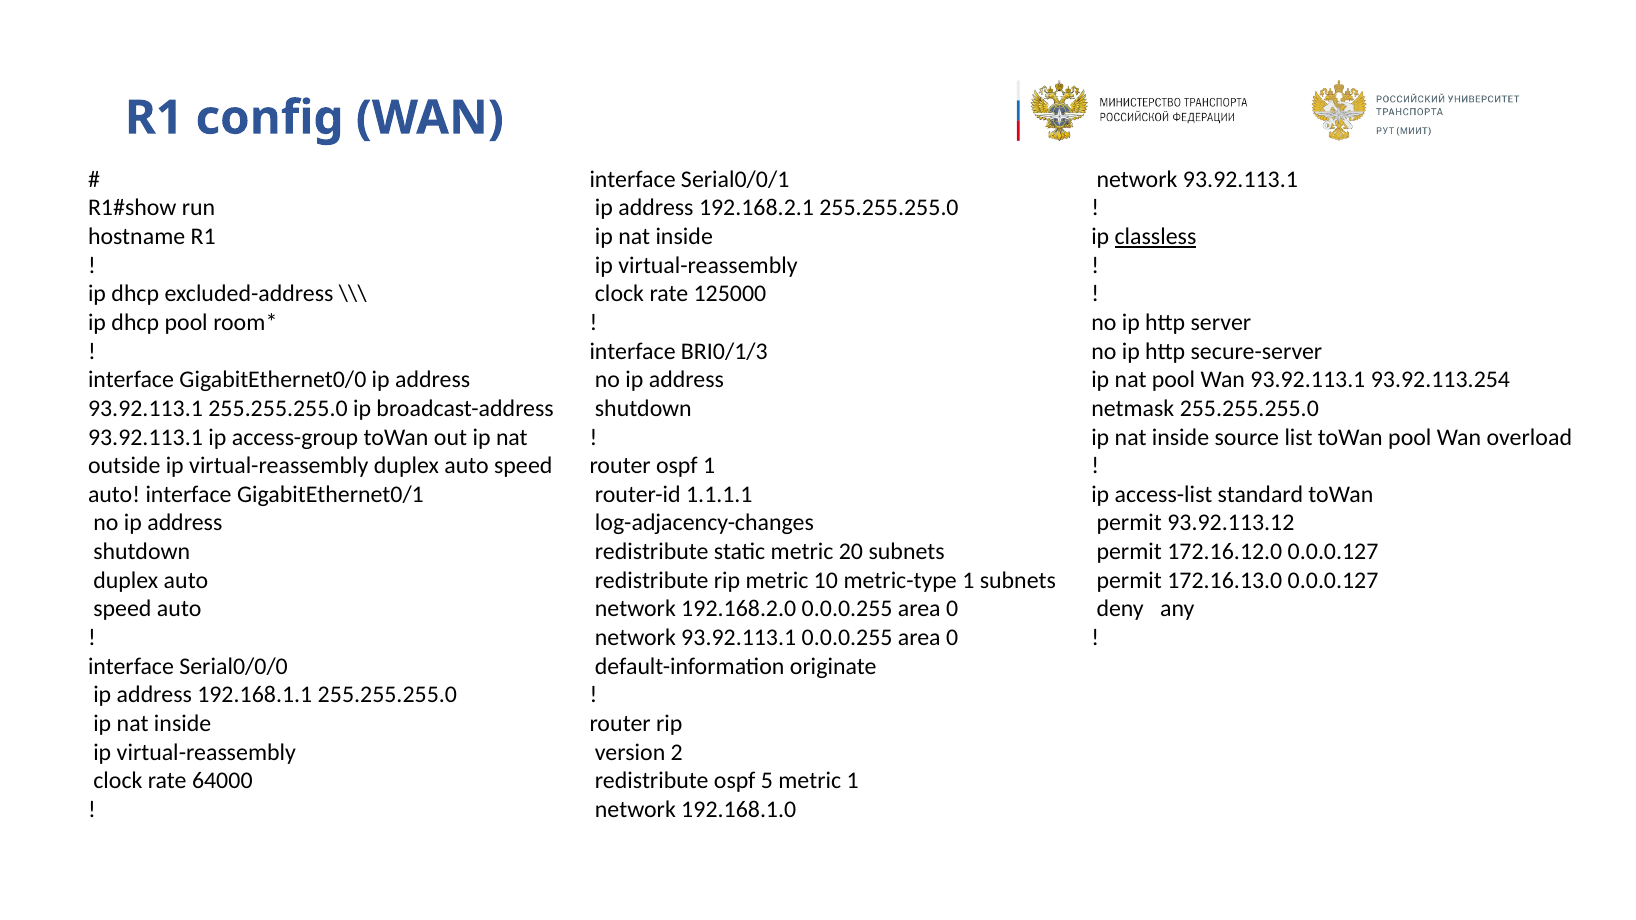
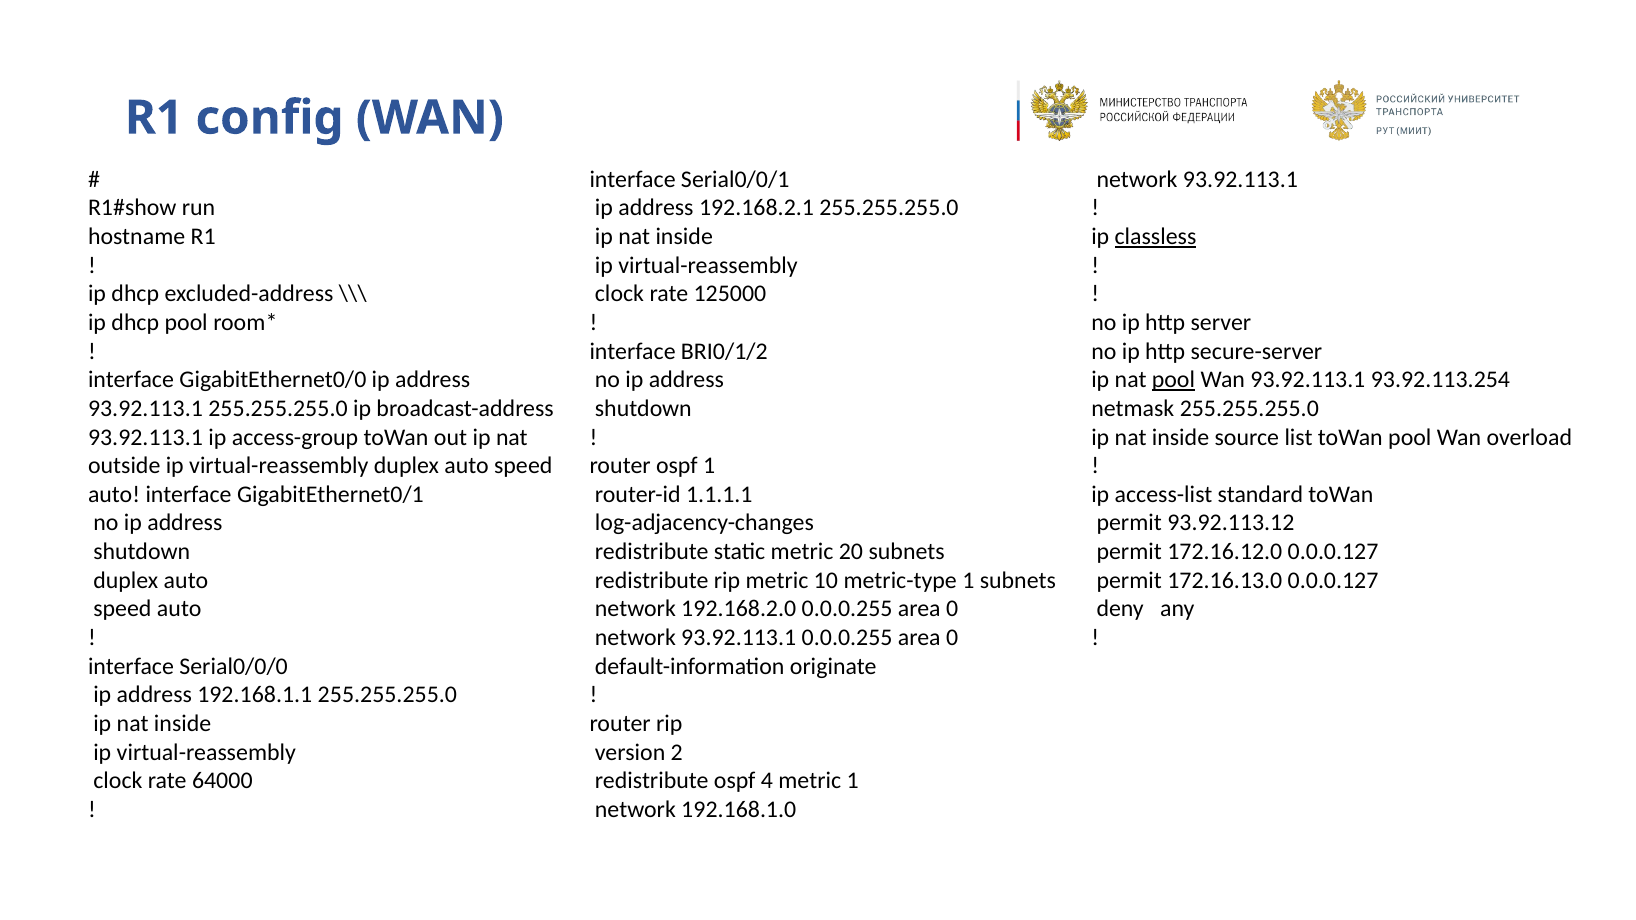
BRI0/1/3: BRI0/1/3 -> BRI0/1/2
pool at (1173, 380) underline: none -> present
5: 5 -> 4
